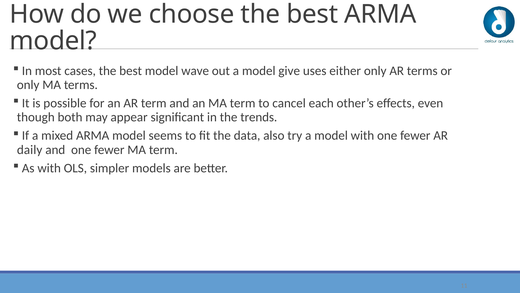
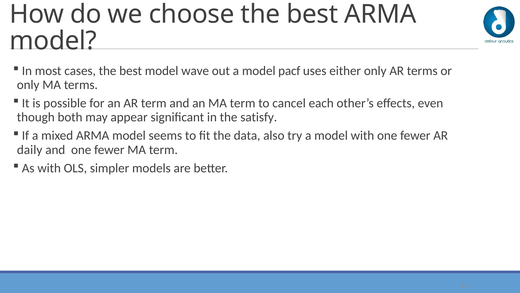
give: give -> pacf
trends: trends -> satisfy
